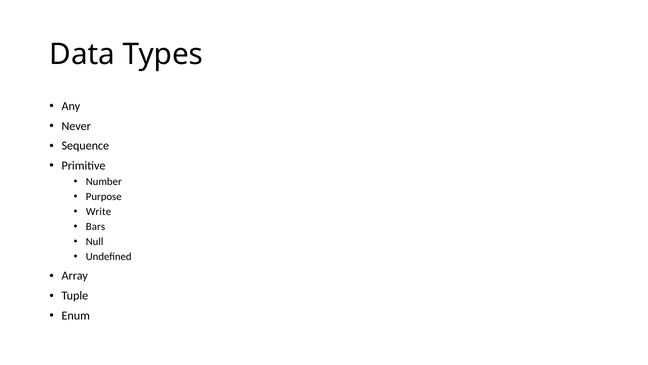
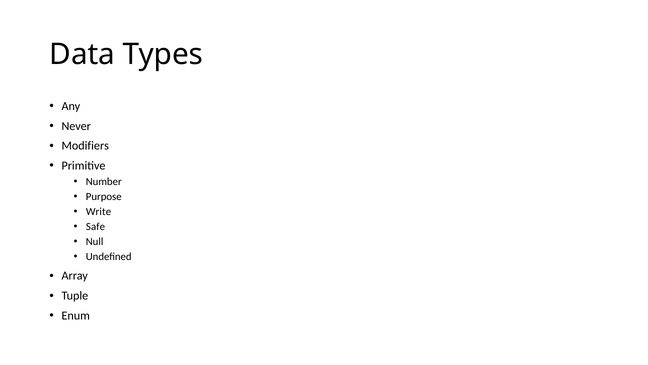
Sequence: Sequence -> Modifiers
Bars: Bars -> Safe
